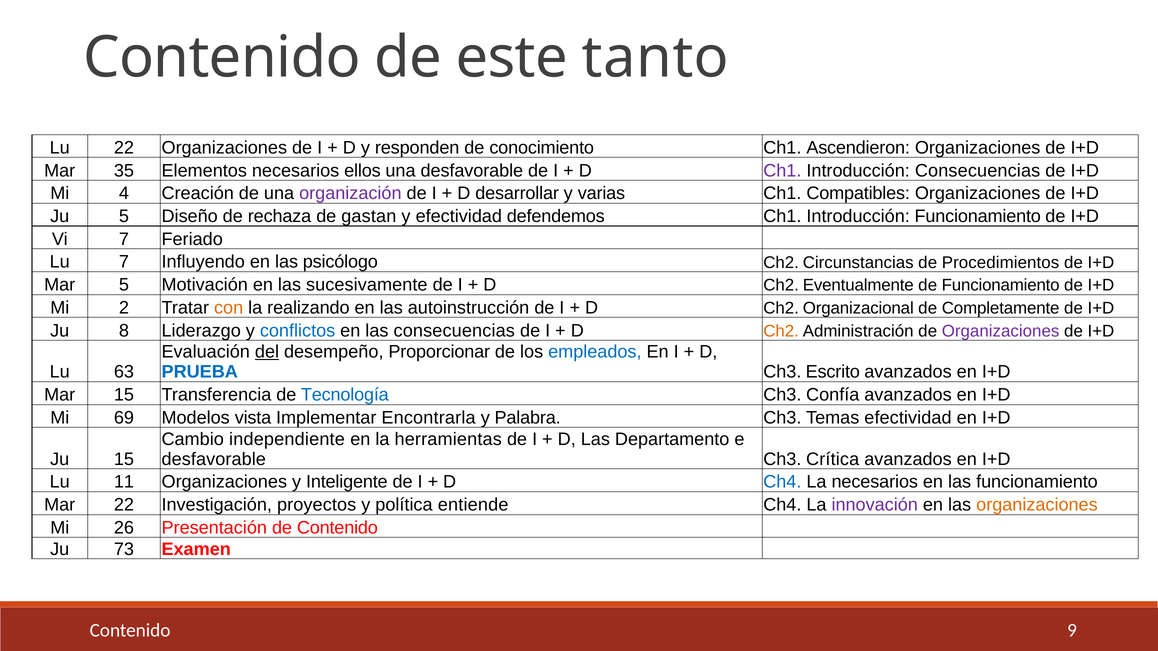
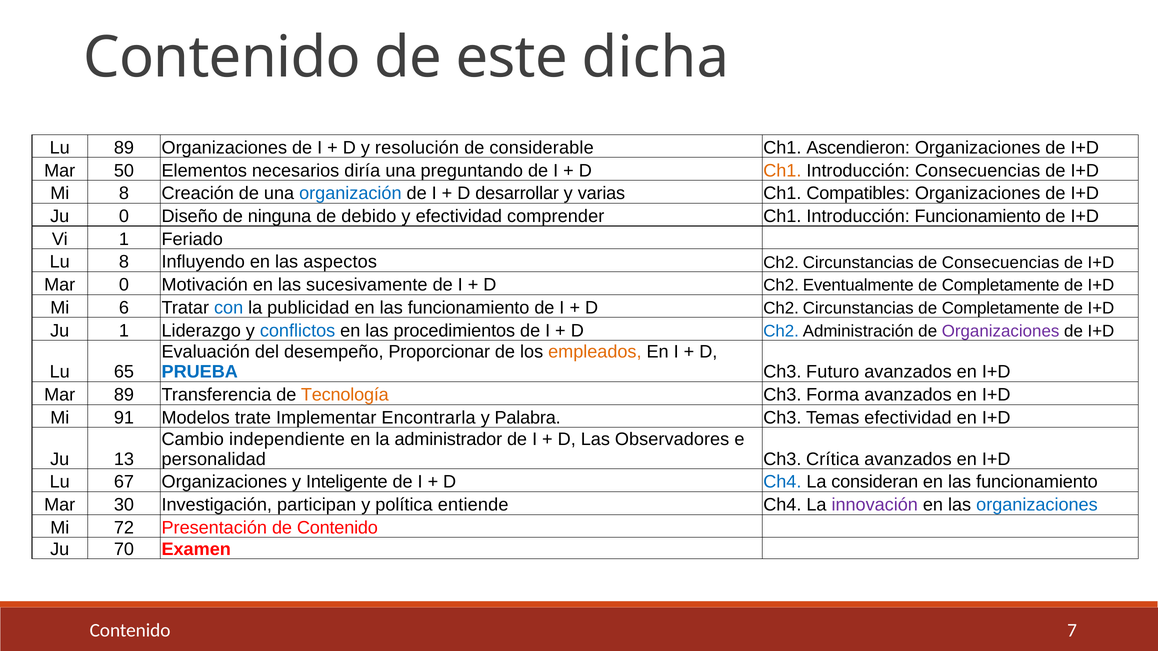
tanto: tanto -> dicha
Lu 22: 22 -> 89
responden: responden -> resolución
conocimiento: conocimiento -> considerable
35: 35 -> 50
ellos: ellos -> diría
una desfavorable: desfavorable -> preguntando
Ch1 at (782, 171) colour: purple -> orange
Mi 4: 4 -> 8
organización colour: purple -> blue
Ju 5: 5 -> 0
rechaza: rechaza -> ninguna
gastan: gastan -> debido
defendemos: defendemos -> comprender
Vi 7: 7 -> 1
Lu 7: 7 -> 8
psicólogo: psicólogo -> aspectos
de Procedimientos: Procedimientos -> Consecuencias
Mar 5: 5 -> 0
Funcionamiento at (1001, 286): Funcionamiento -> Completamente
2: 2 -> 6
con colour: orange -> blue
realizando: realizando -> publicidad
autoinstrucción at (469, 308): autoinstrucción -> funcionamiento
D Ch2 Organizacional: Organizacional -> Circunstancias
Ju 8: 8 -> 1
las consecuencias: consecuencias -> procedimientos
Ch2 at (781, 331) colour: orange -> blue
del underline: present -> none
empleados colour: blue -> orange
63: 63 -> 65
Escrito: Escrito -> Futuro
Mar 15: 15 -> 89
Tecnología colour: blue -> orange
Confía: Confía -> Forma
69: 69 -> 91
vista: vista -> trate
herramientas: herramientas -> administrador
Departamento: Departamento -> Observadores
Ju 15: 15 -> 13
desfavorable at (214, 459): desfavorable -> personalidad
11: 11 -> 67
La necesarios: necesarios -> consideran
Mar 22: 22 -> 30
proyectos: proyectos -> participan
organizaciones at (1037, 505) colour: orange -> blue
26: 26 -> 72
73: 73 -> 70
9: 9 -> 7
